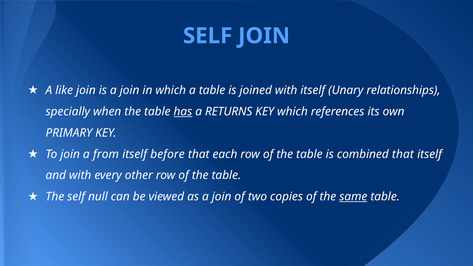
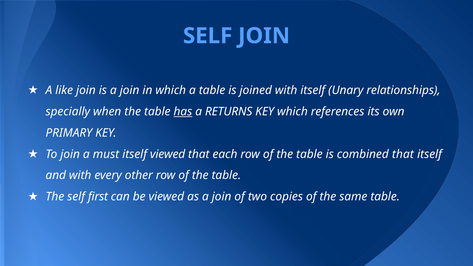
from: from -> must
itself before: before -> viewed
null: null -> first
same underline: present -> none
